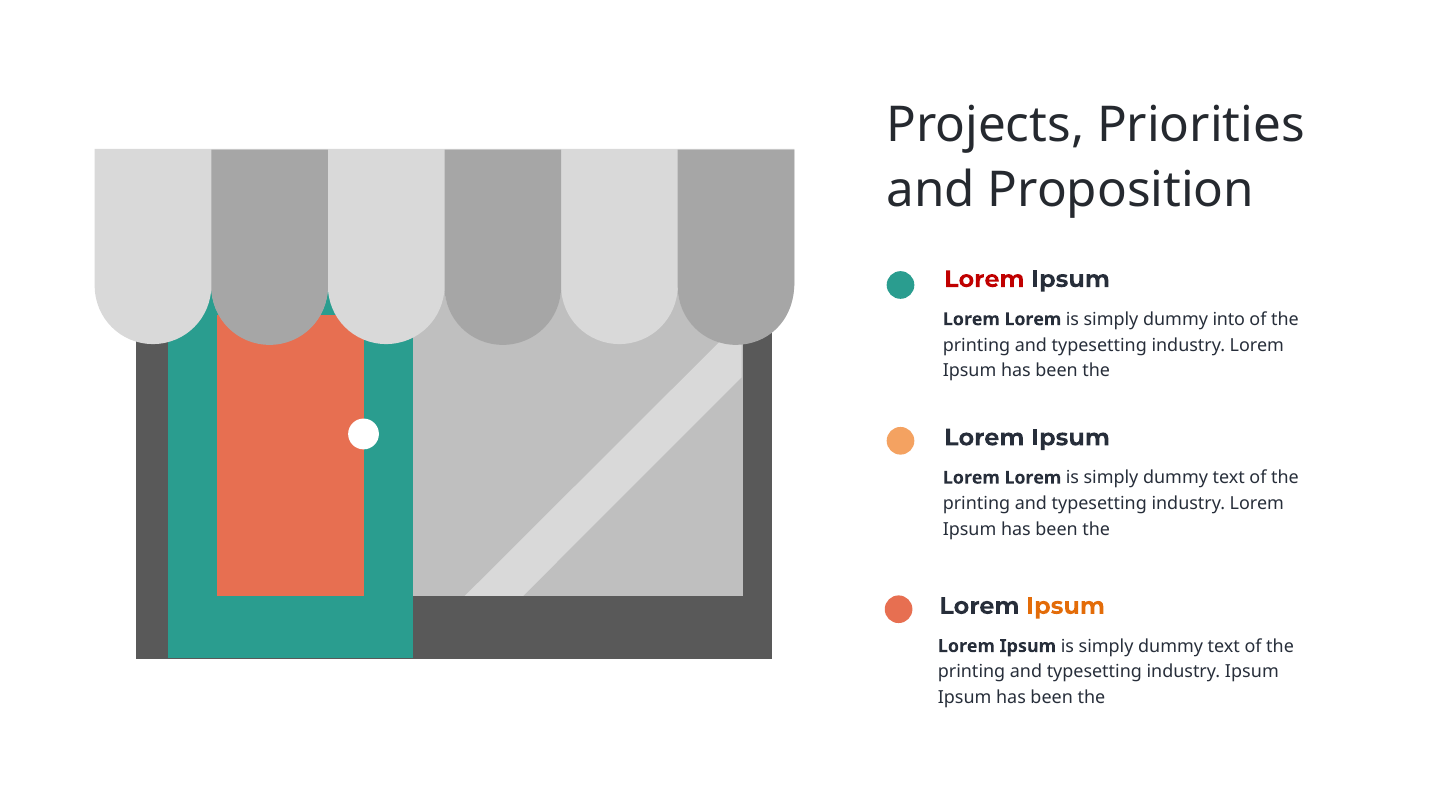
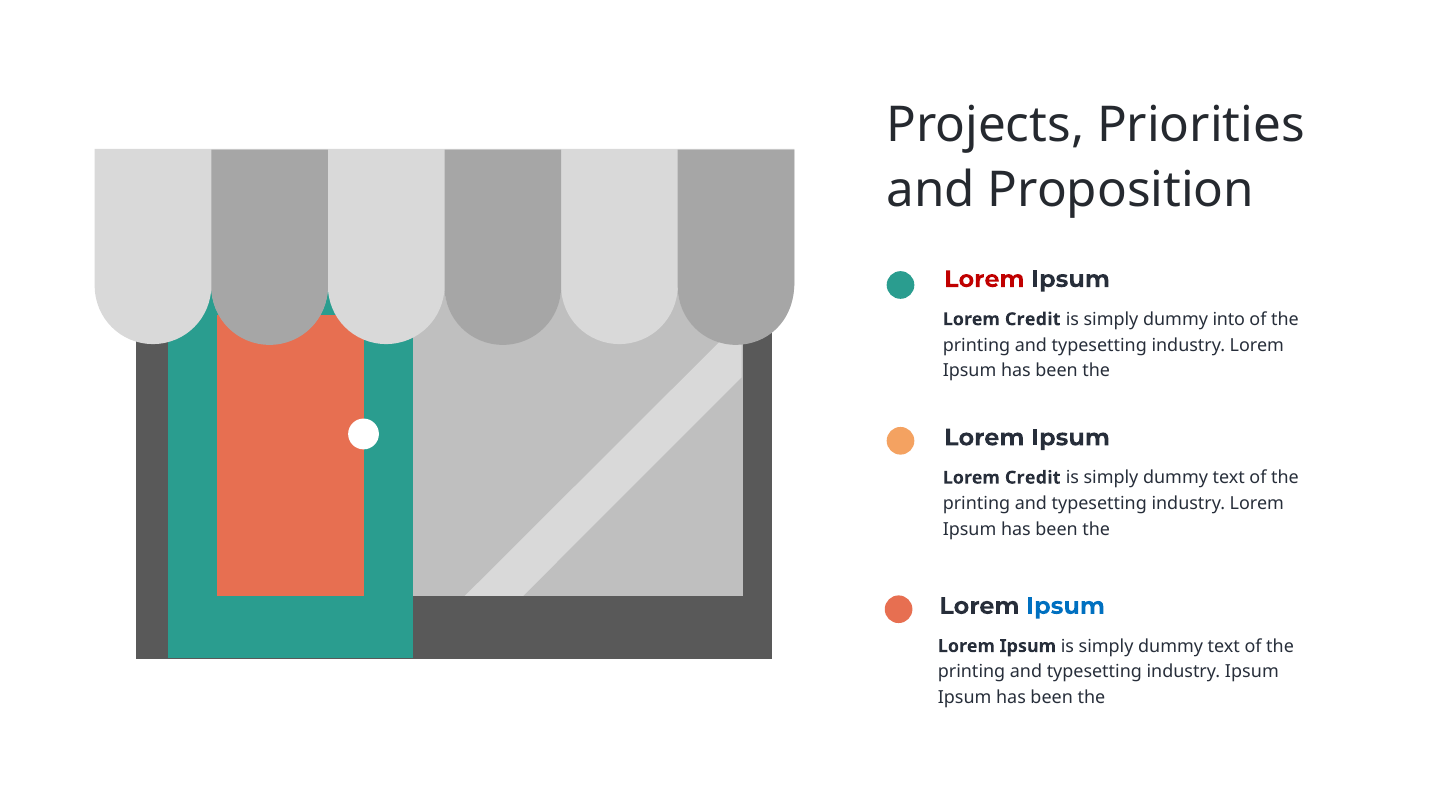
Lorem at (1033, 319): Lorem -> Credit
Lorem at (1033, 478): Lorem -> Credit
Ipsum at (1066, 606) colour: orange -> blue
